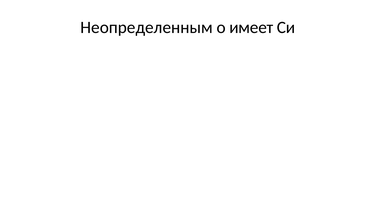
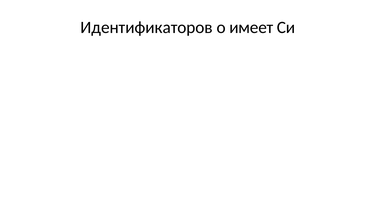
Неопределенным: Неопределенным -> Идентификаторов
